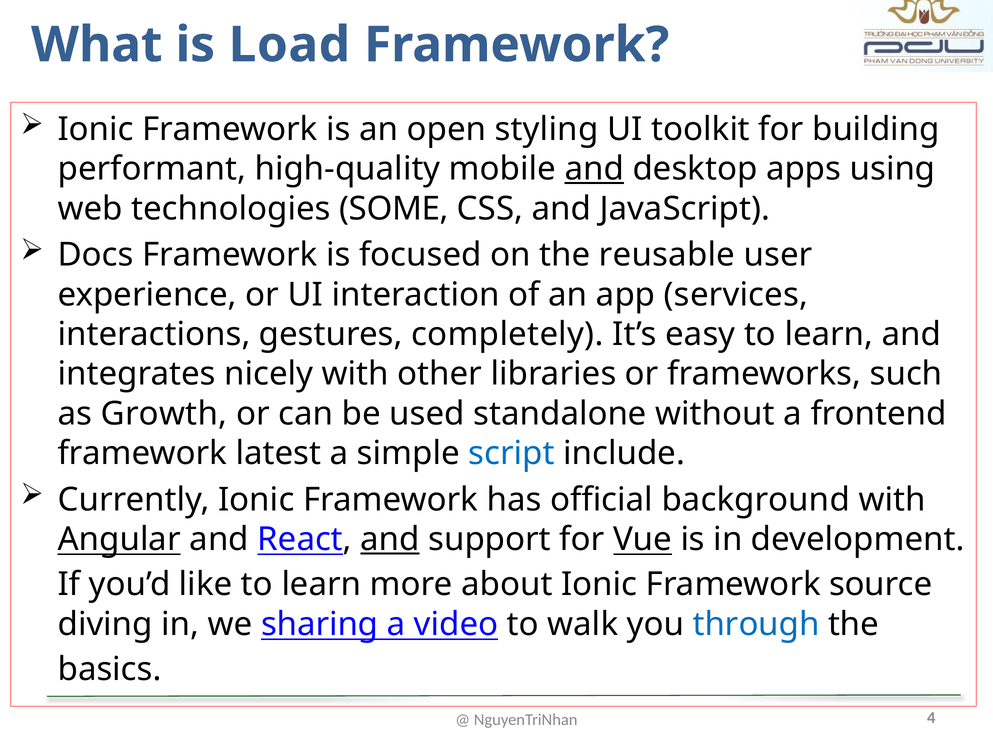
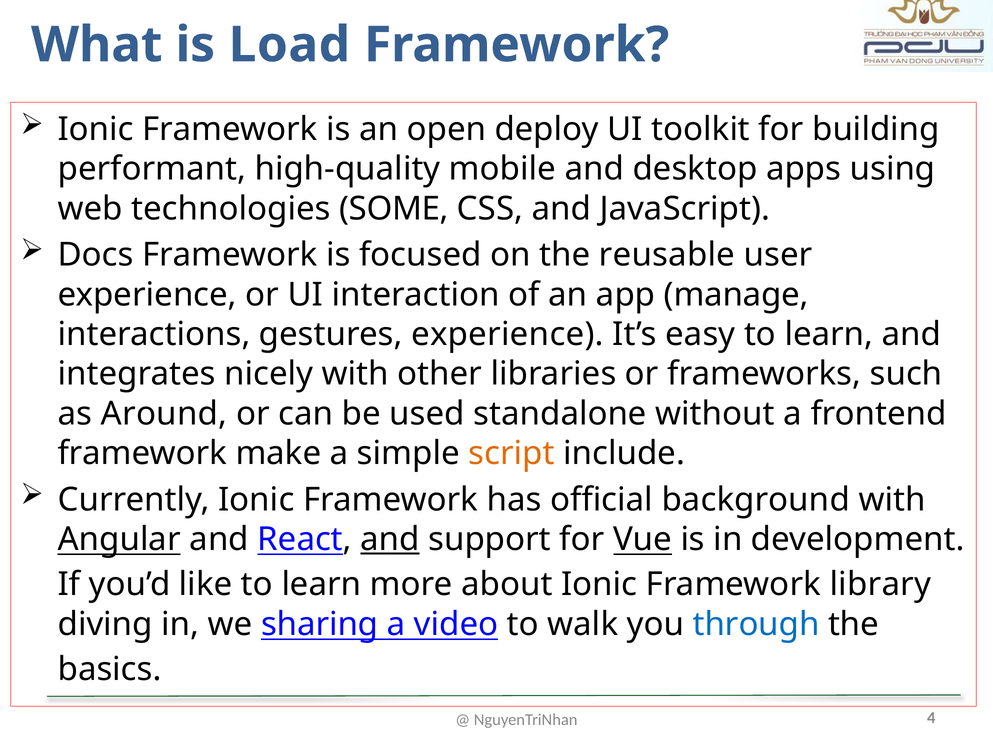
styling: styling -> deploy
and at (594, 169) underline: present -> none
services: services -> manage
gestures completely: completely -> experience
Growth: Growth -> Around
latest: latest -> make
script colour: blue -> orange
source: source -> library
